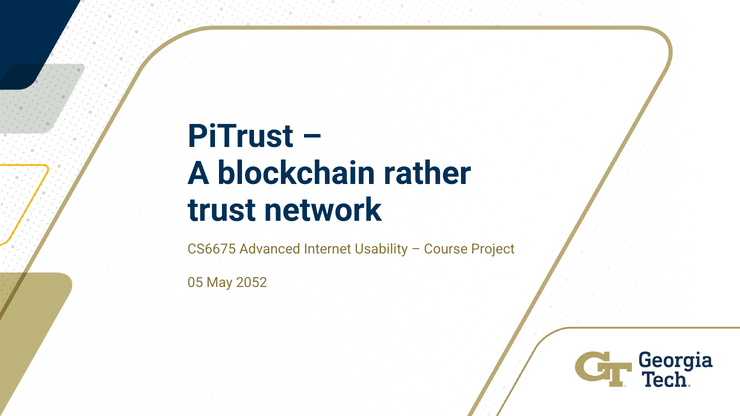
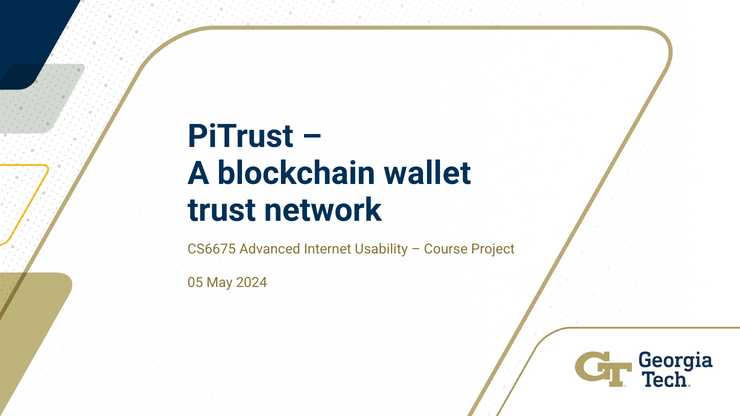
rather: rather -> wallet
2052: 2052 -> 2024
